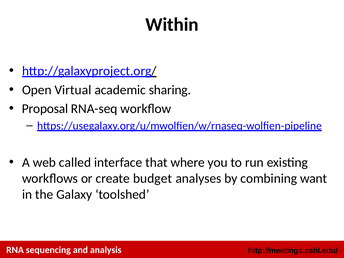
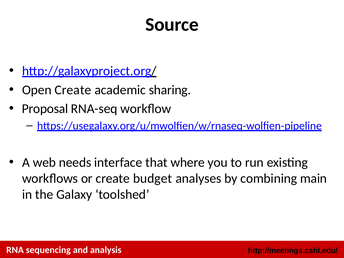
Within: Within -> Source
Open Virtual: Virtual -> Create
called: called -> needs
want: want -> main
